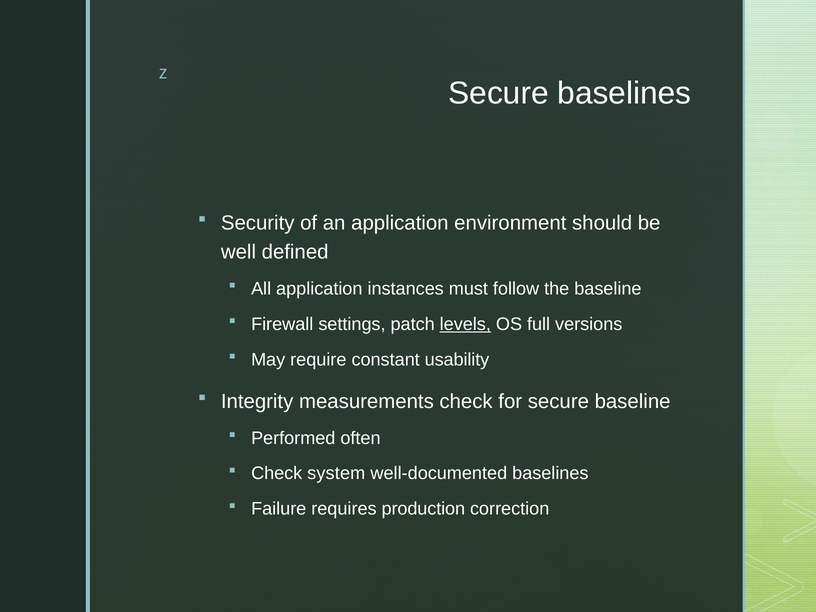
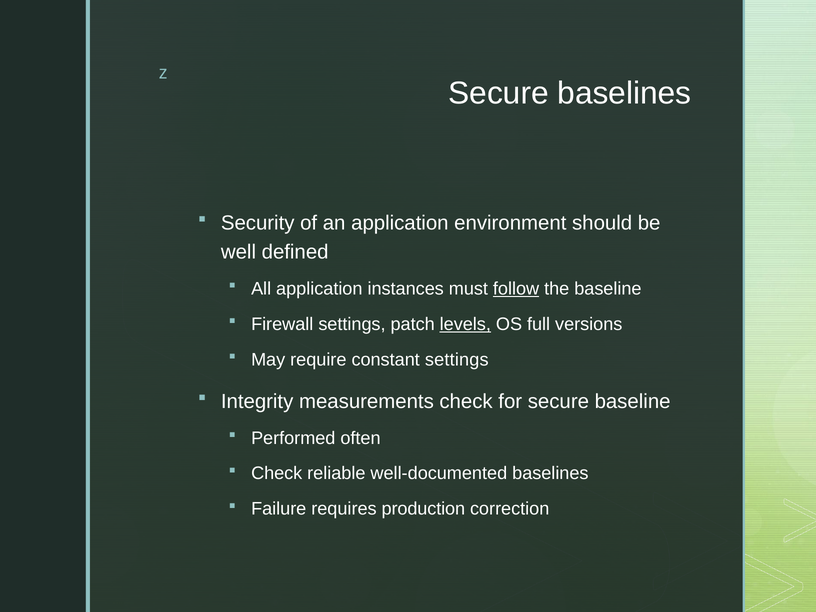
follow underline: none -> present
constant usability: usability -> settings
system: system -> reliable
